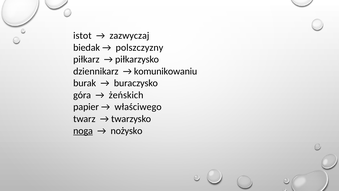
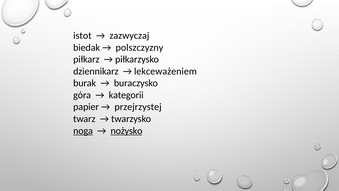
komunikowaniu: komunikowaniu -> lekceważeniem
żeńskich: żeńskich -> kategorii
właściwego: właściwego -> przejrzystej
nożysko underline: none -> present
